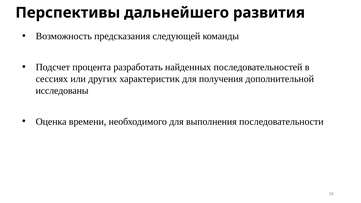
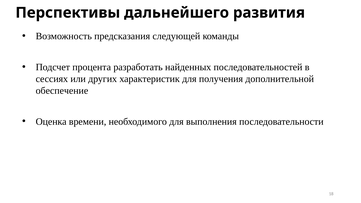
исследованы: исследованы -> обеспечение
